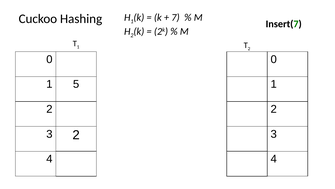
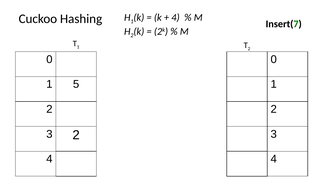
7 at (175, 17): 7 -> 4
